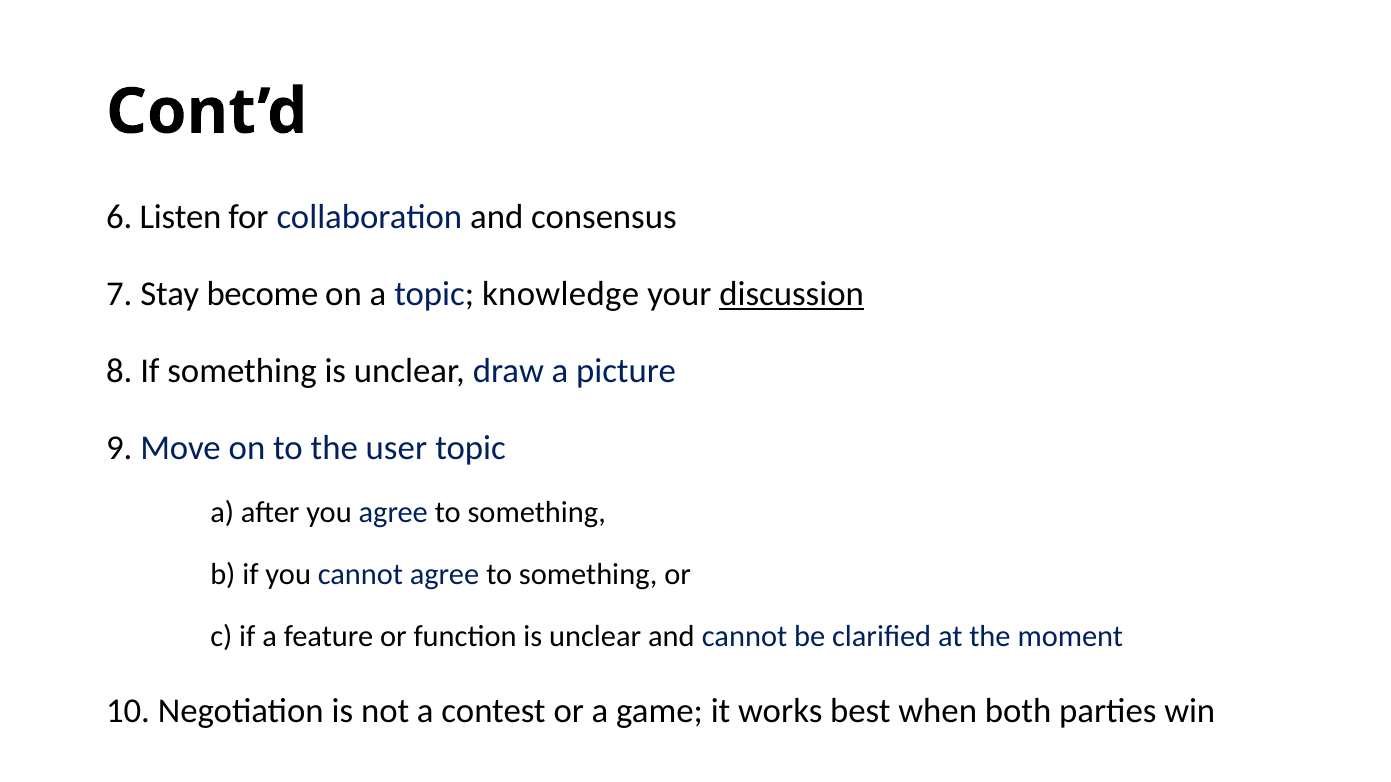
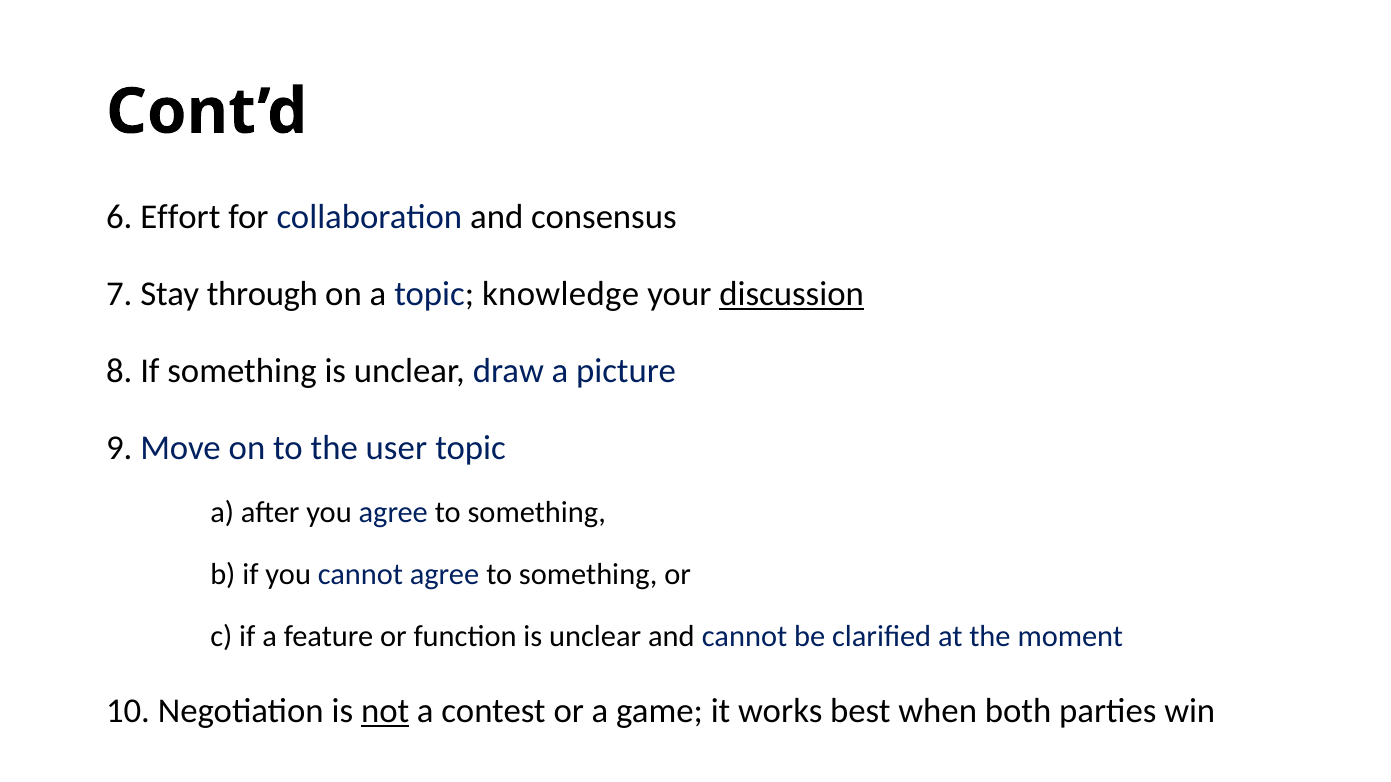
Listen: Listen -> Effort
become: become -> through
not underline: none -> present
